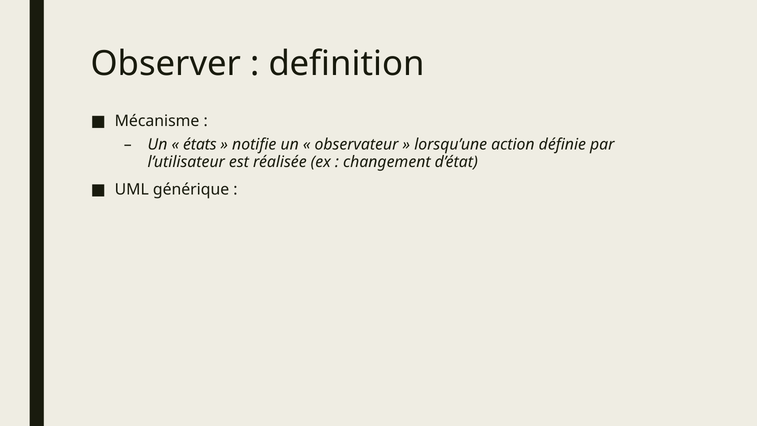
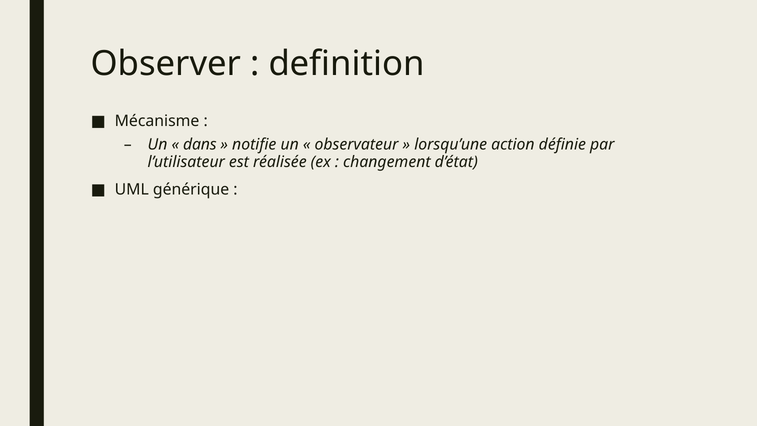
états: états -> dans
